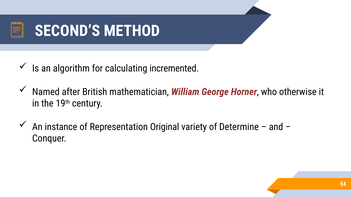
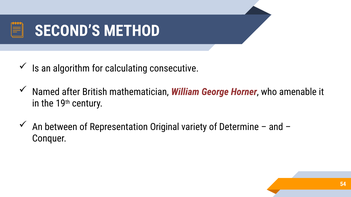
incremented: incremented -> consecutive
otherwise: otherwise -> amenable
instance: instance -> between
